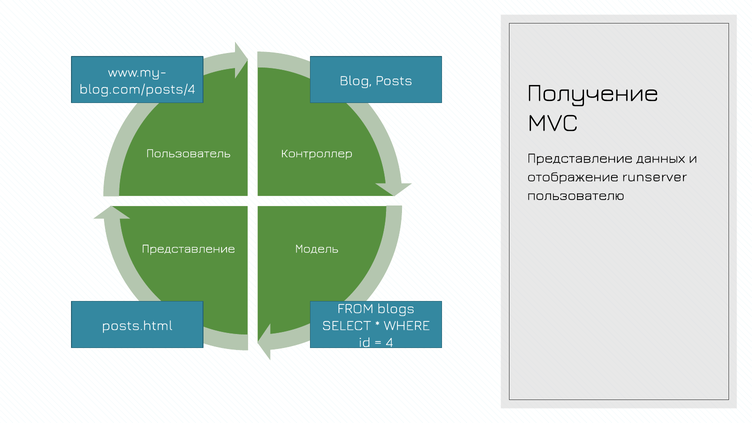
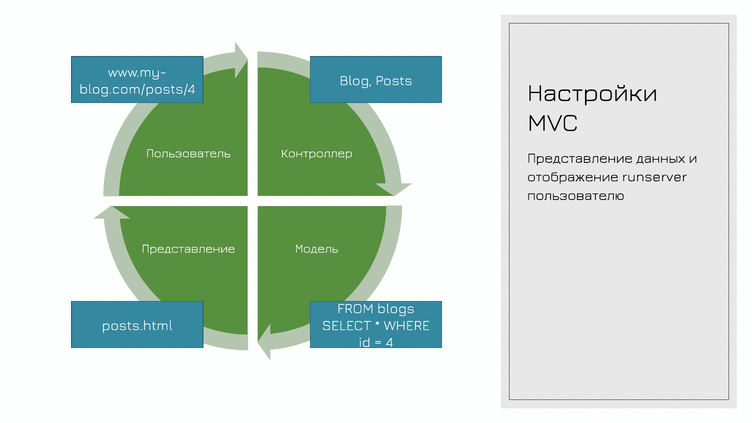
Получение: Получение -> Настройки
